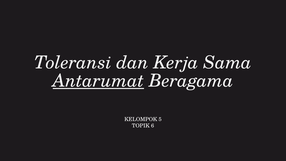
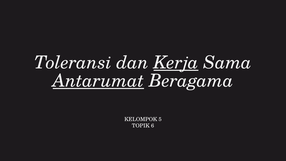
Kerja underline: none -> present
